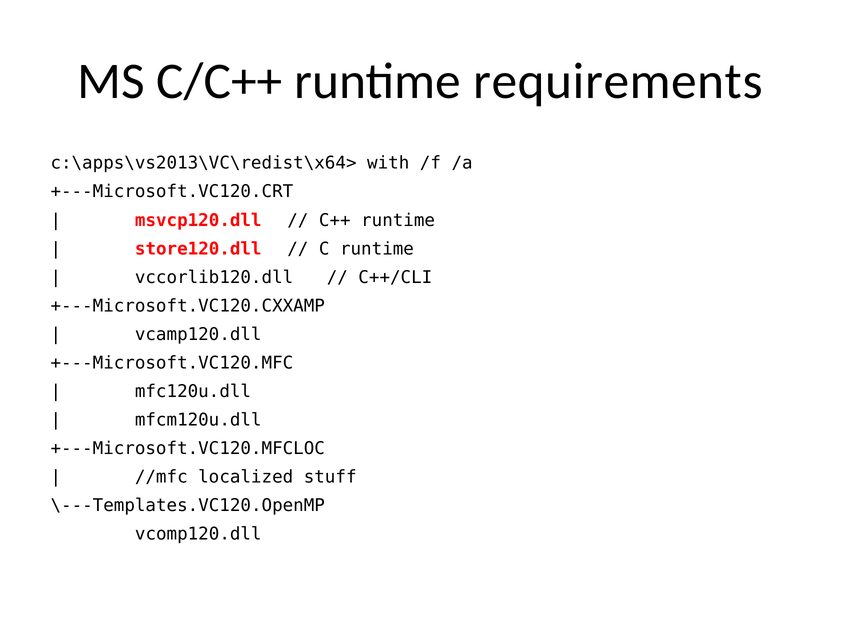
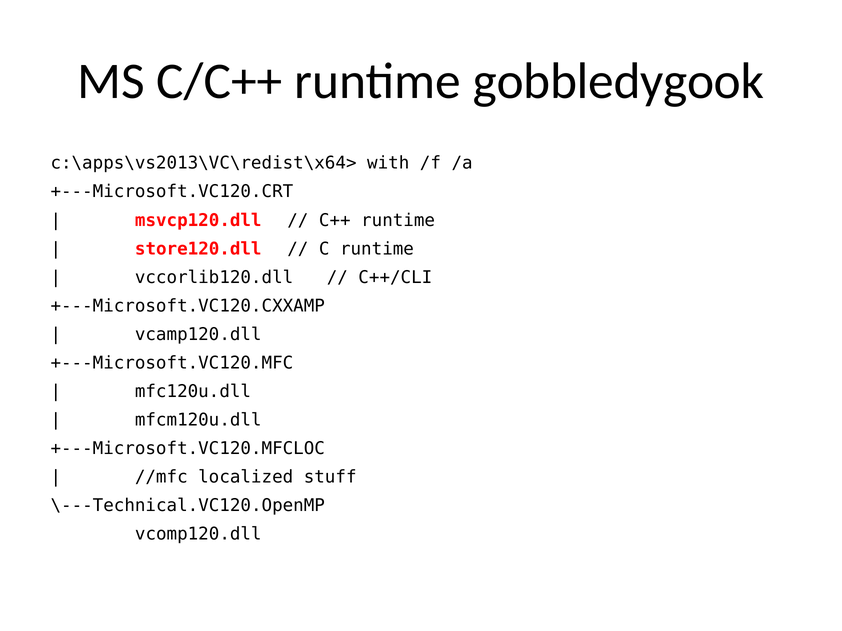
requirements: requirements -> gobbledygook
\---Templates.VC120.OpenMP: \---Templates.VC120.OpenMP -> \---Technical.VC120.OpenMP
